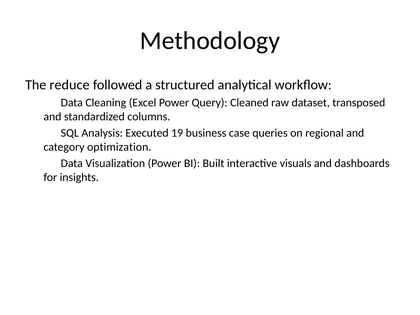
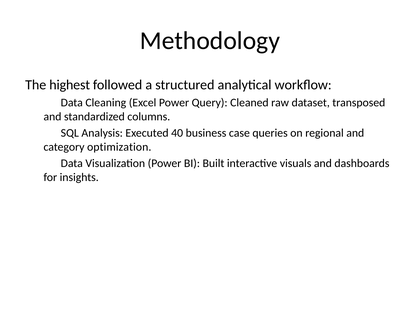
reduce: reduce -> highest
19: 19 -> 40
